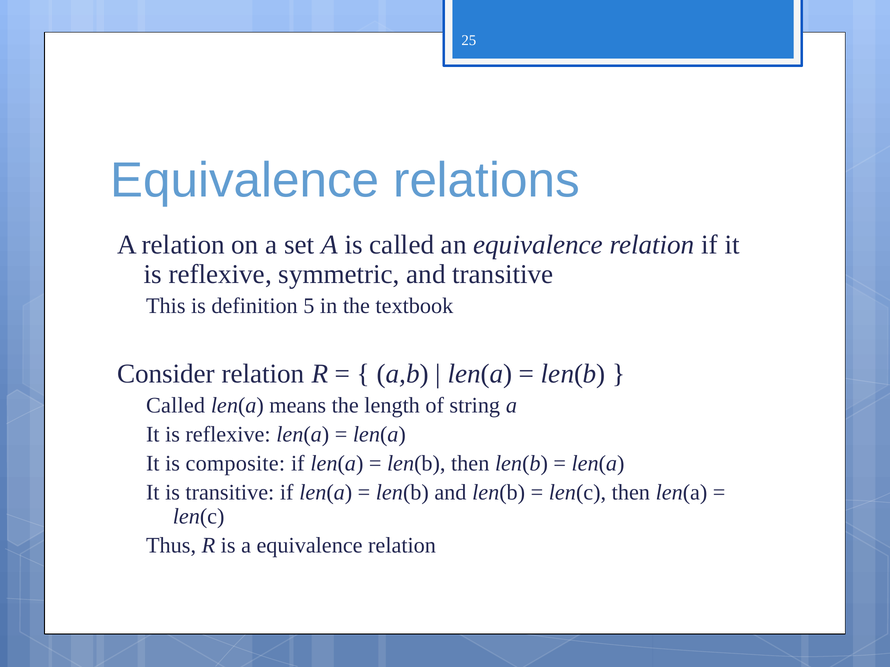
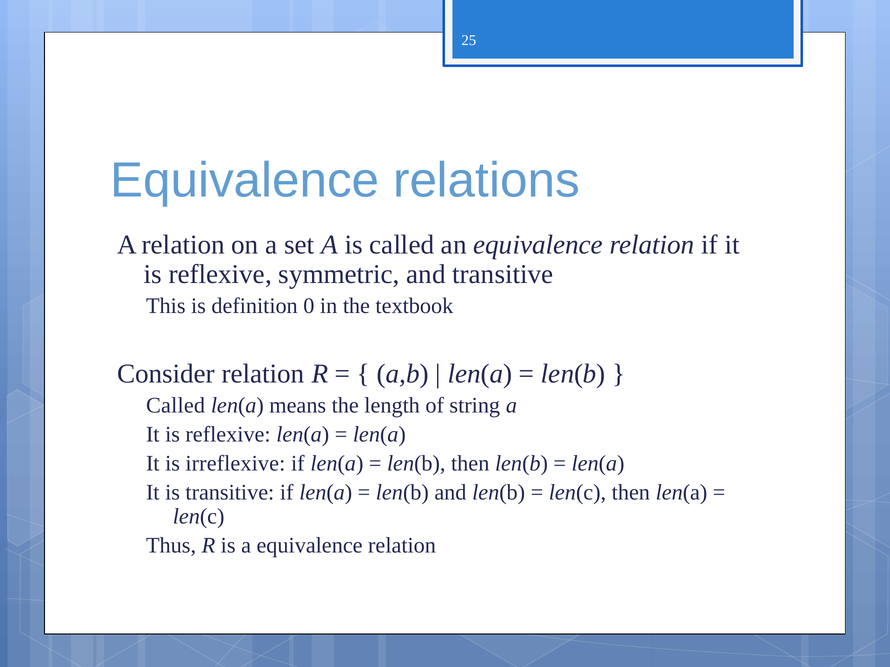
5: 5 -> 0
composite: composite -> irreflexive
